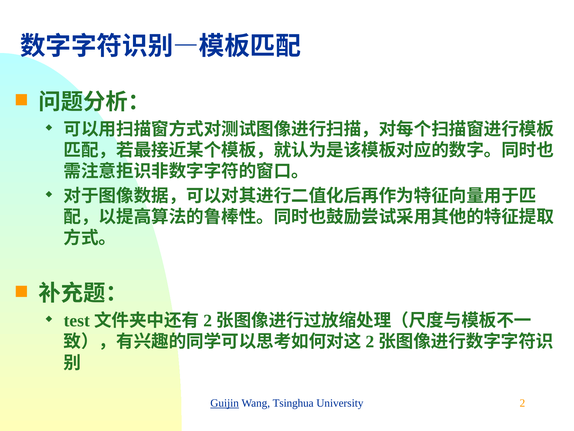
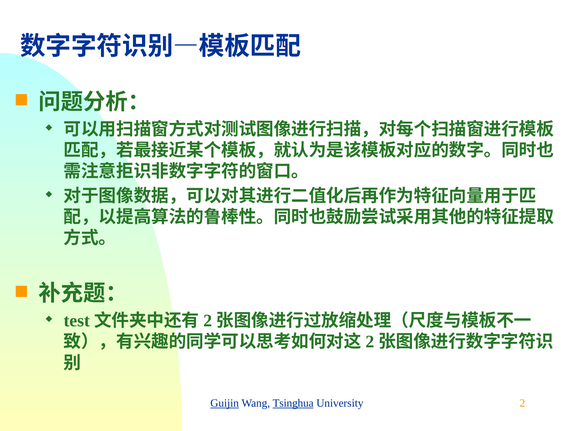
Tsinghua underline: none -> present
